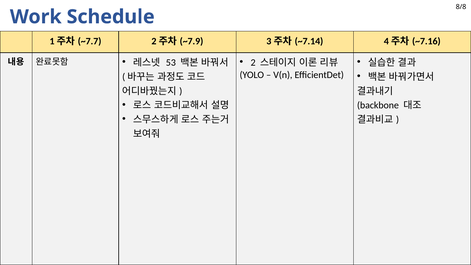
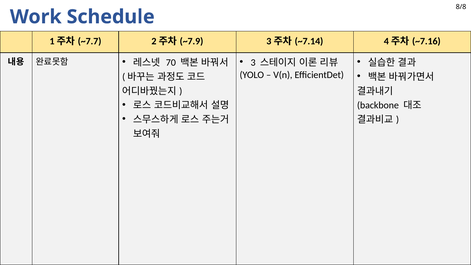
2: 2 -> 3
53: 53 -> 70
